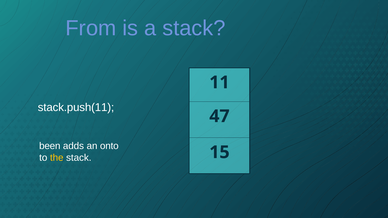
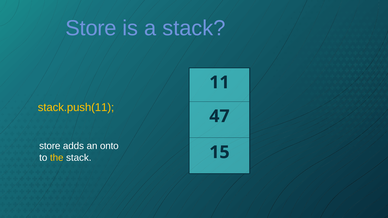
From at (91, 28): From -> Store
stack.push(11 colour: white -> yellow
been at (50, 146): been -> store
